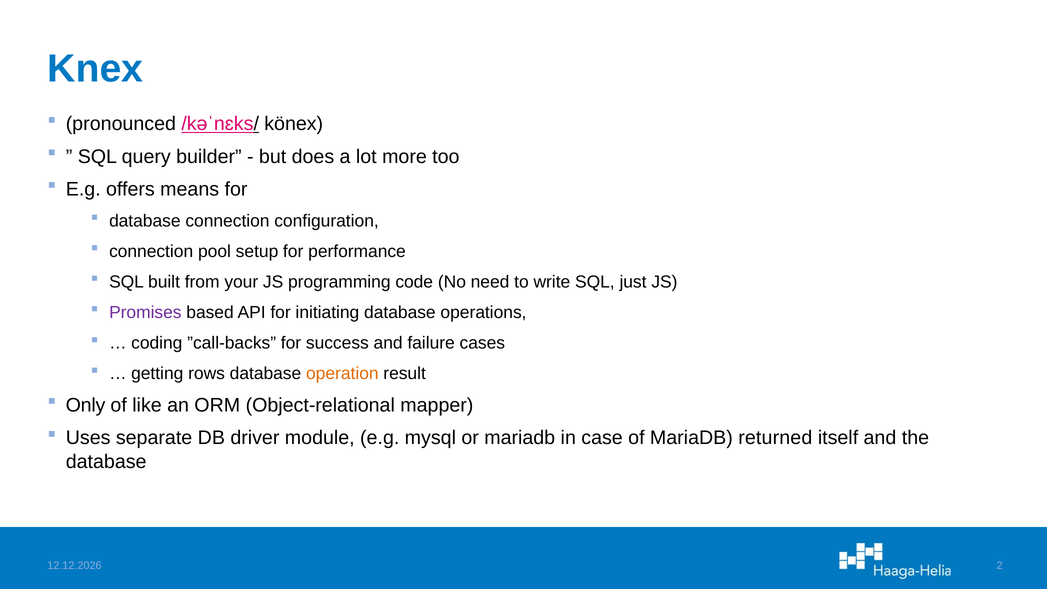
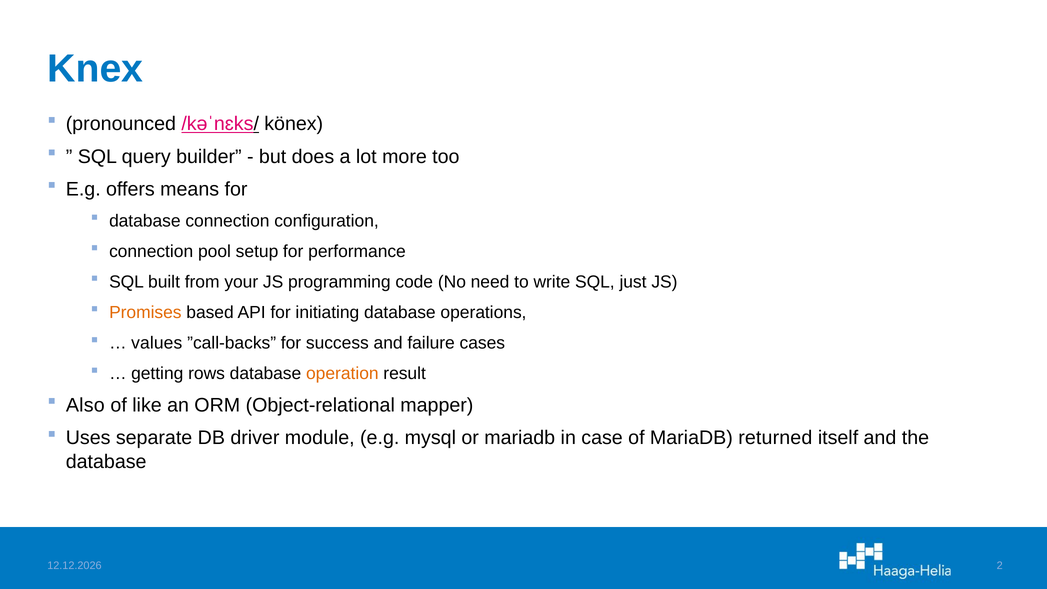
Promises colour: purple -> orange
coding: coding -> values
Only: Only -> Also
